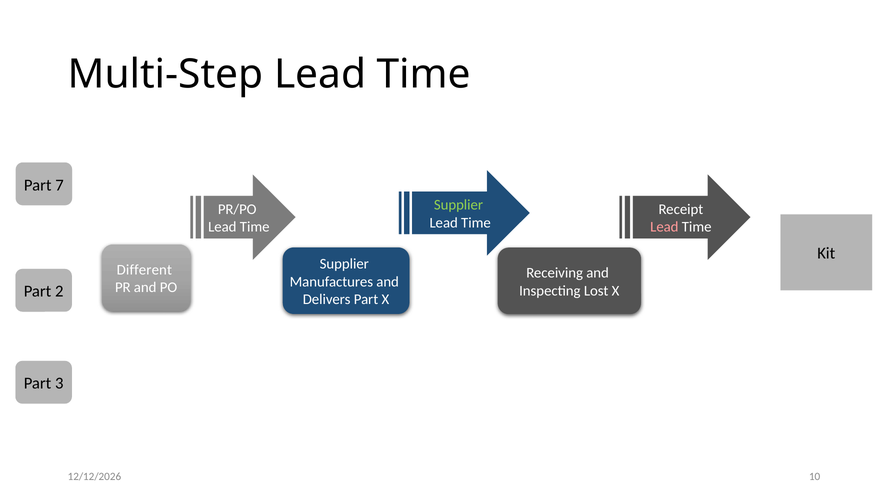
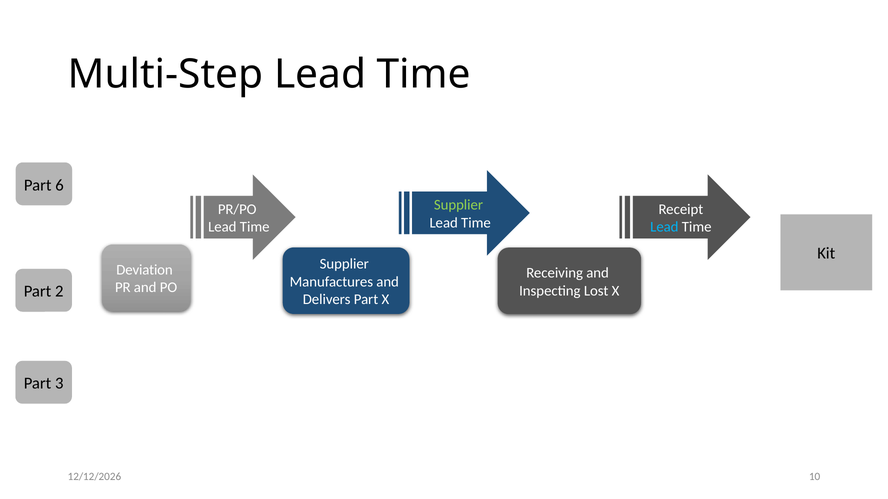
7: 7 -> 6
Lead at (664, 227) colour: pink -> light blue
Different: Different -> Deviation
